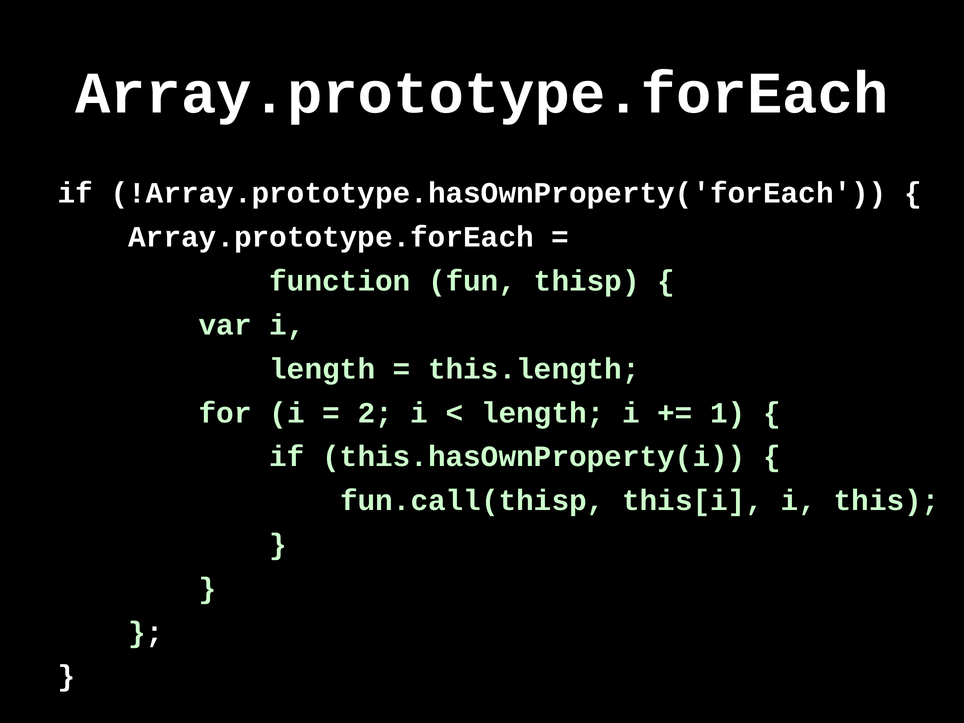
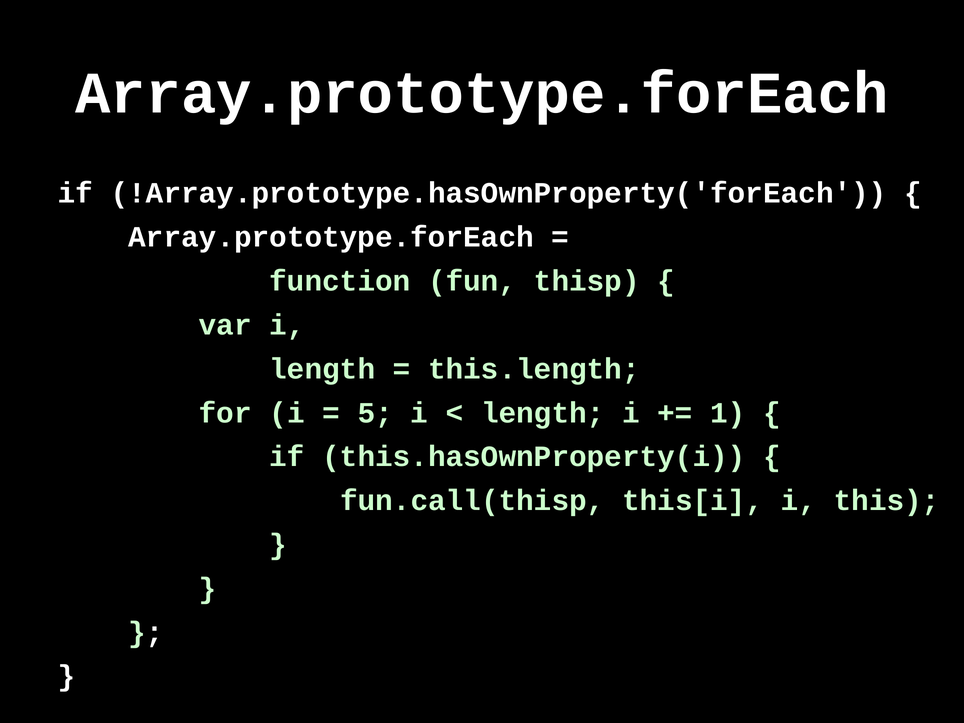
2: 2 -> 5
